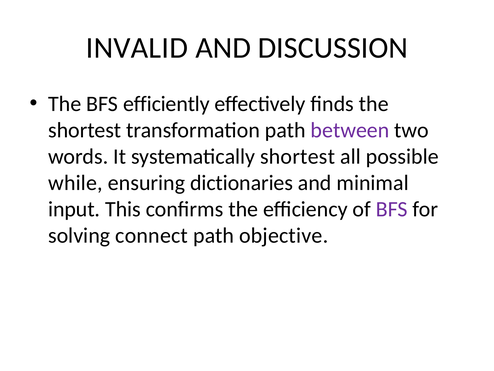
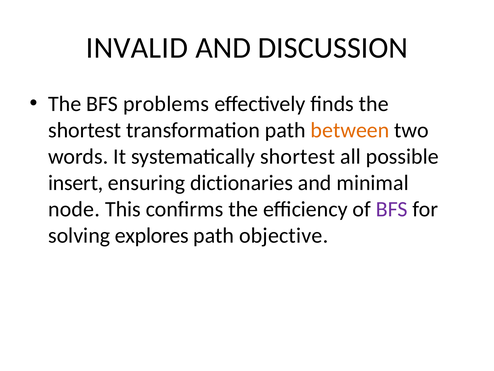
efficiently: efficiently -> problems
between colour: purple -> orange
while: while -> insert
input: input -> node
connect: connect -> explores
